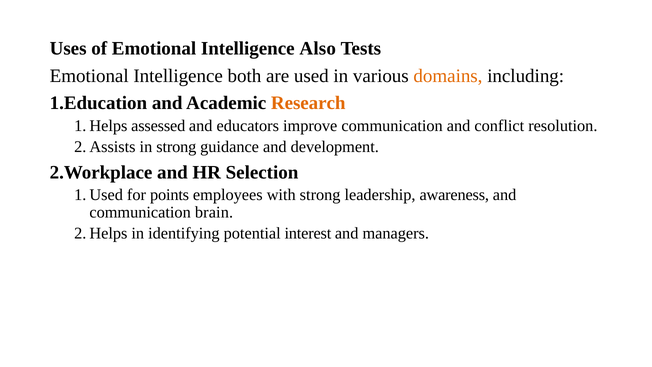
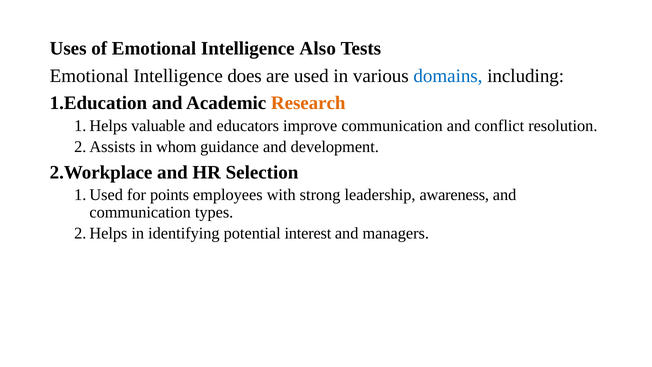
both: both -> does
domains colour: orange -> blue
assessed: assessed -> valuable
in strong: strong -> whom
brain: brain -> types
